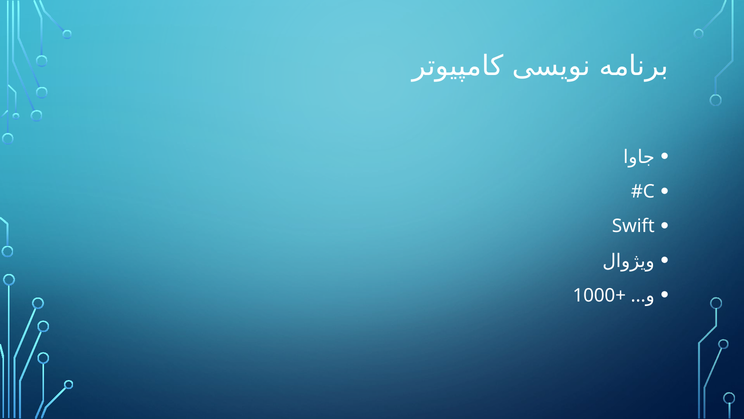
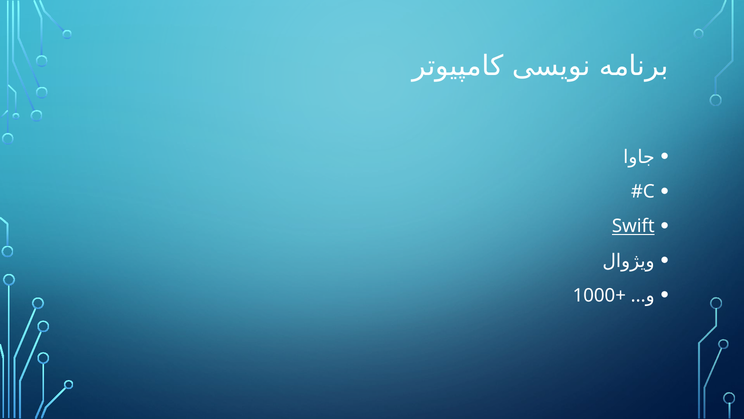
Swift underline: none -> present
